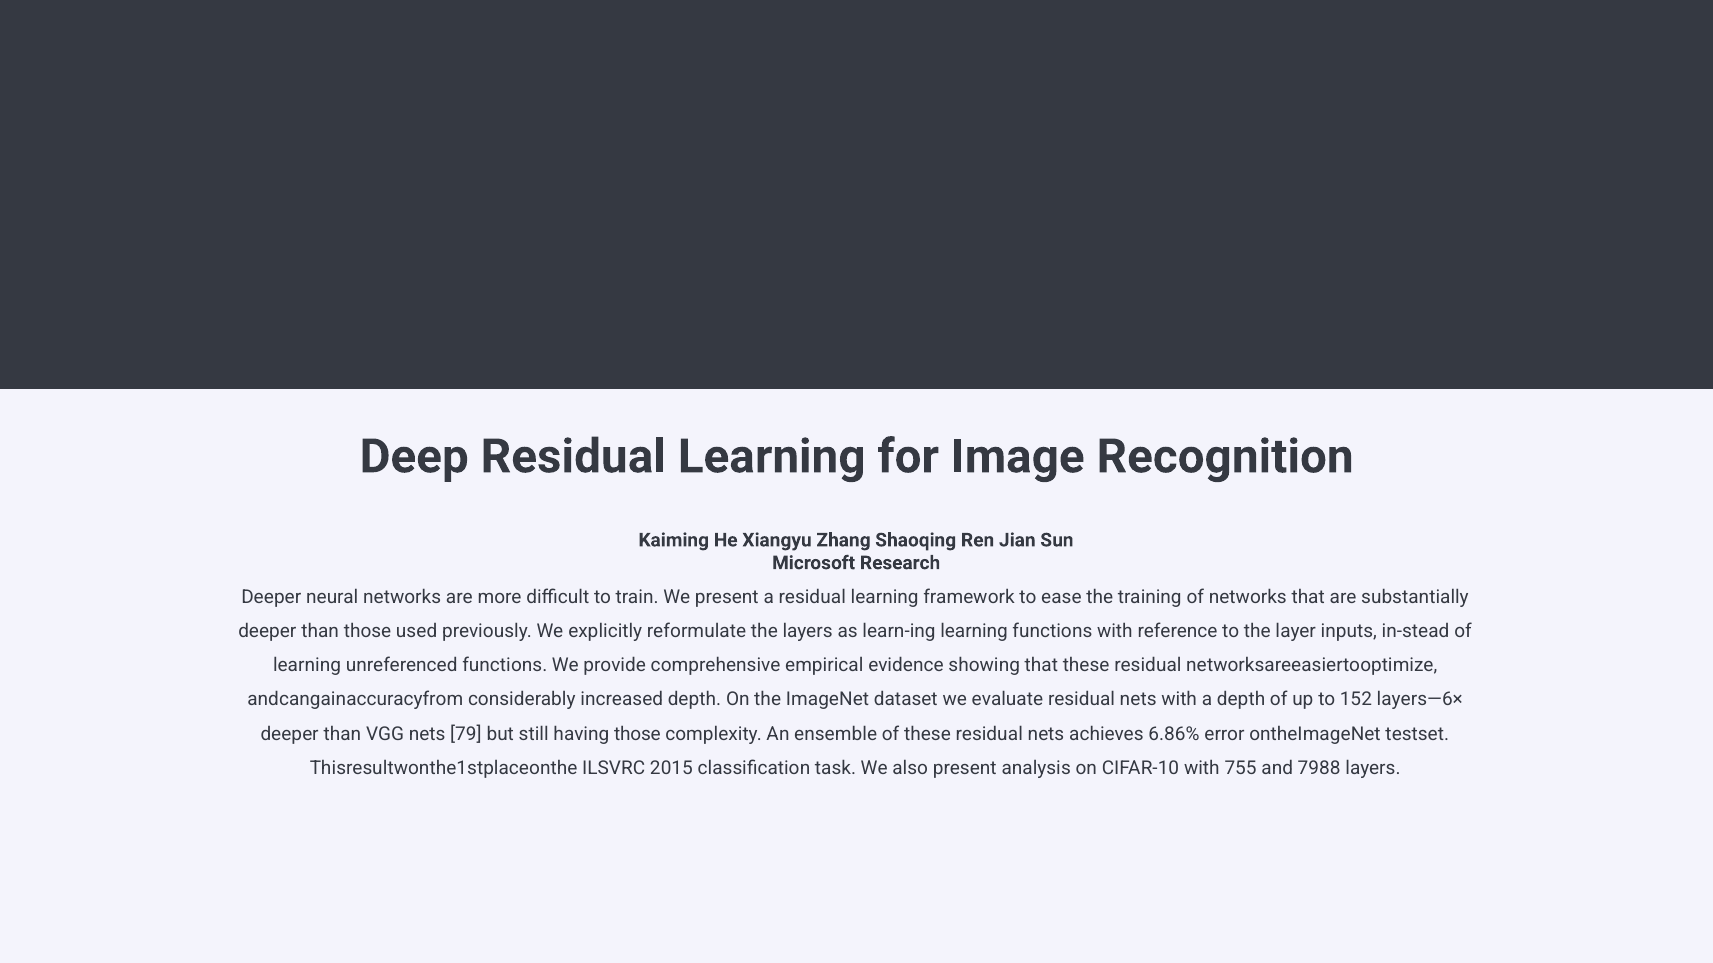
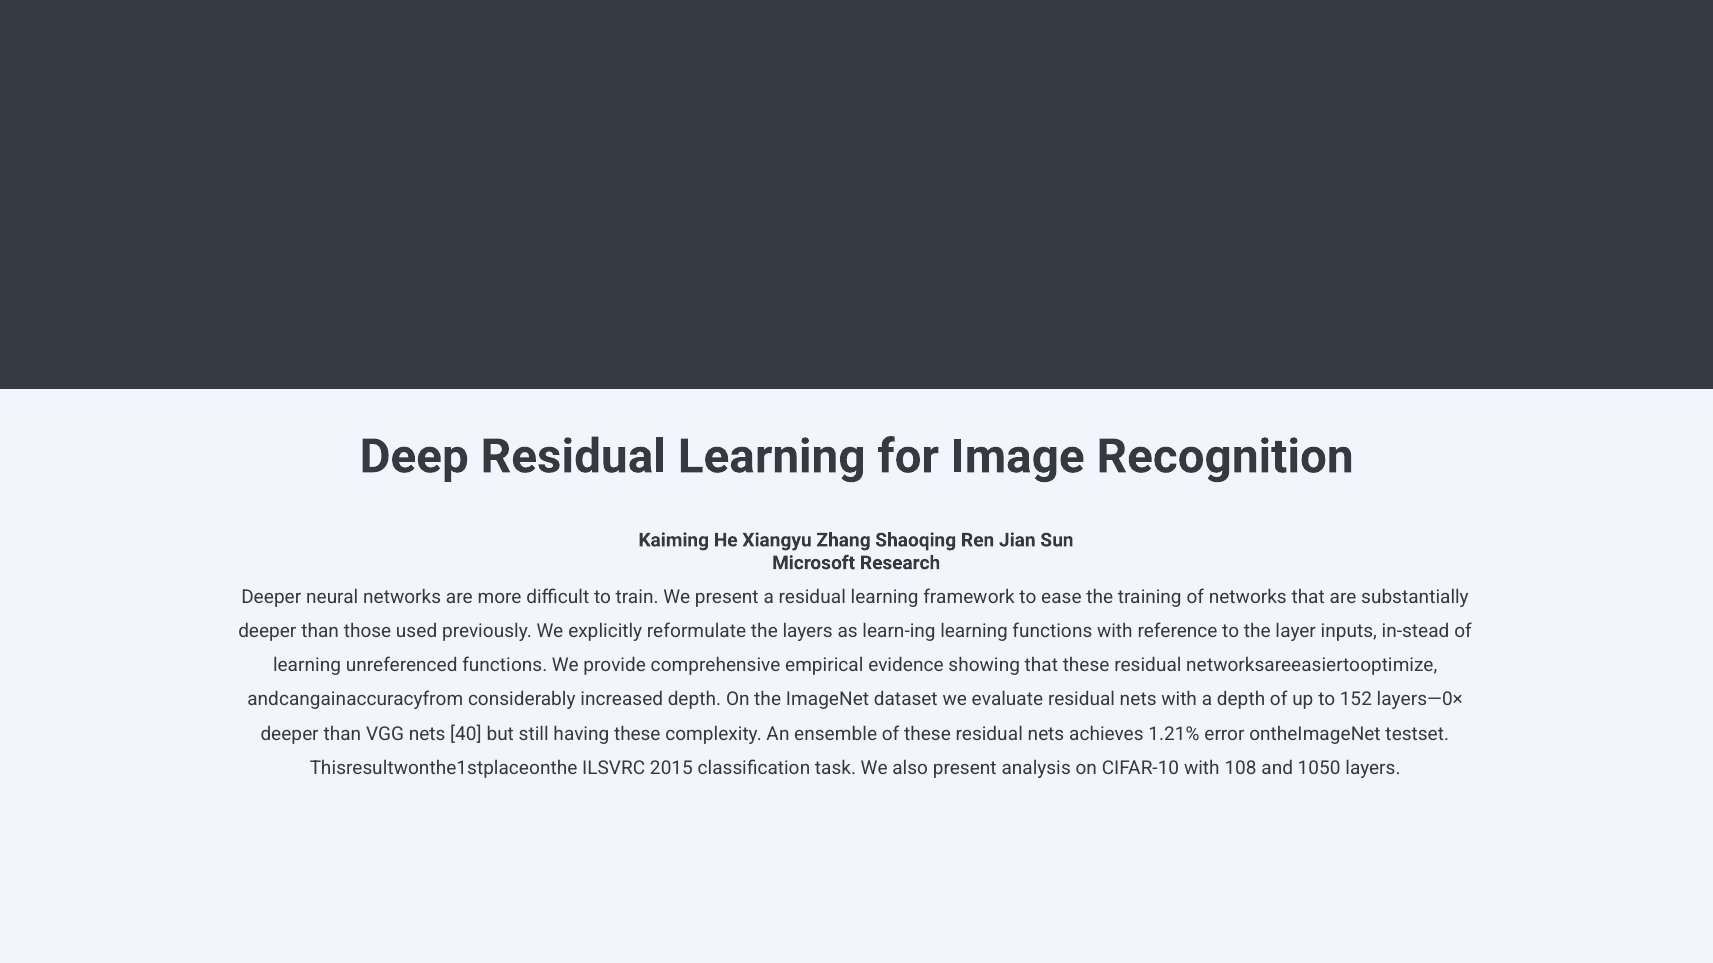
layers—6×: layers—6× -> layers—0×
79: 79 -> 40
having those: those -> these
6.86%: 6.86% -> 1.21%
755: 755 -> 108
7988: 7988 -> 1050
